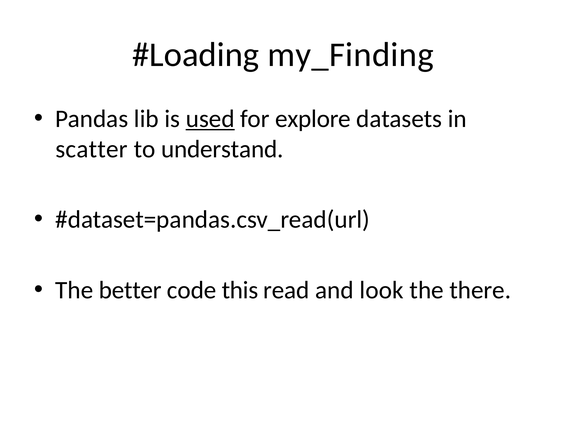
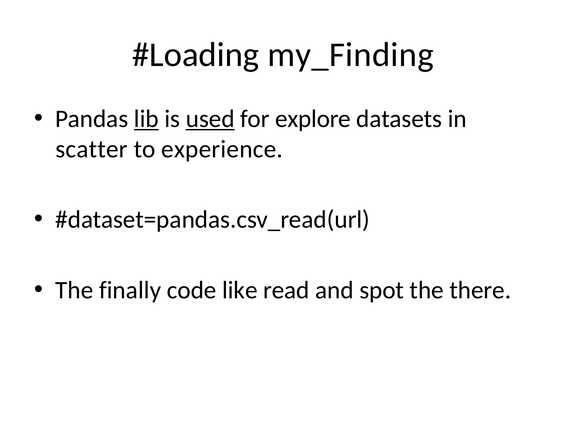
lib underline: none -> present
understand: understand -> experience
better: better -> finally
this: this -> like
look: look -> spot
